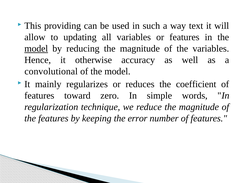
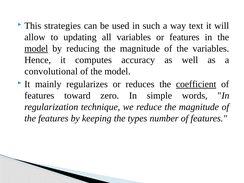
providing: providing -> strategies
otherwise: otherwise -> computes
coefficient underline: none -> present
error: error -> types
